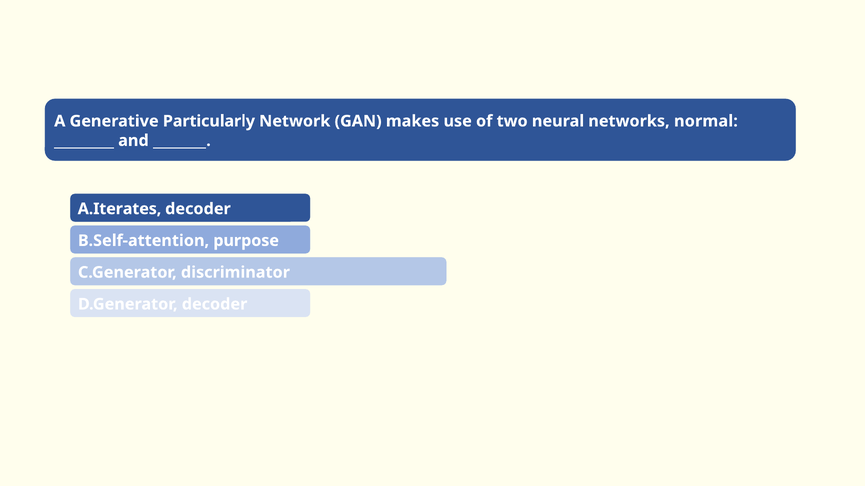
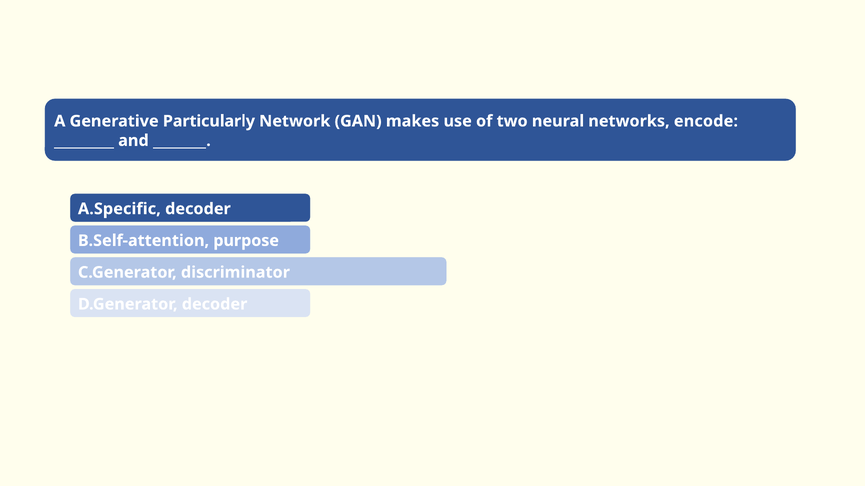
normal: normal -> encode
A.Iterates: A.Iterates -> A.Specific
